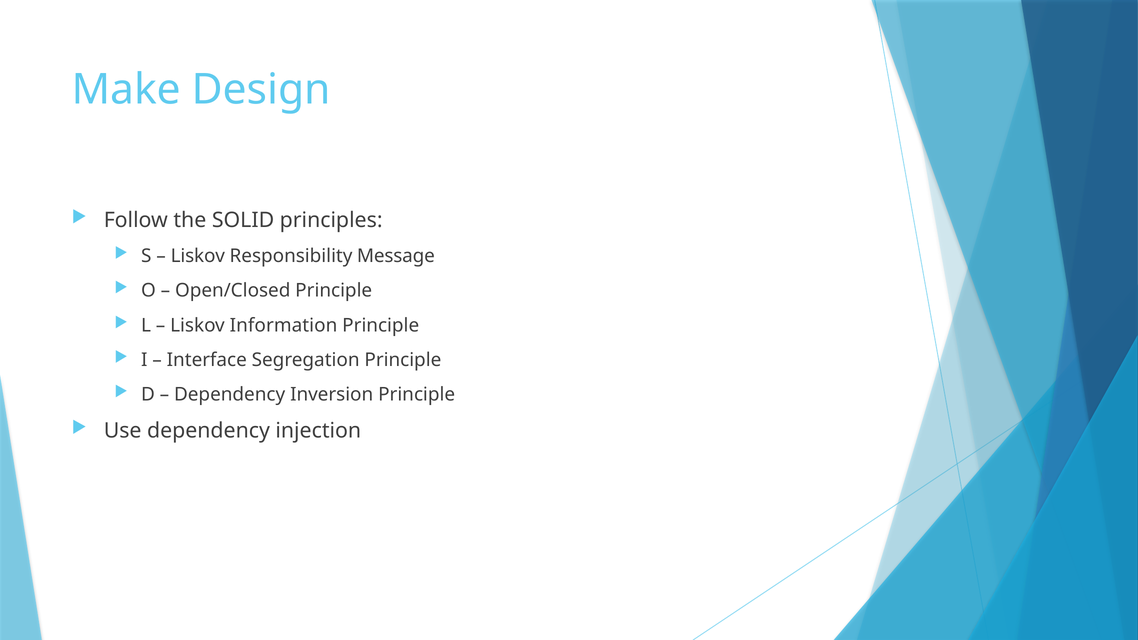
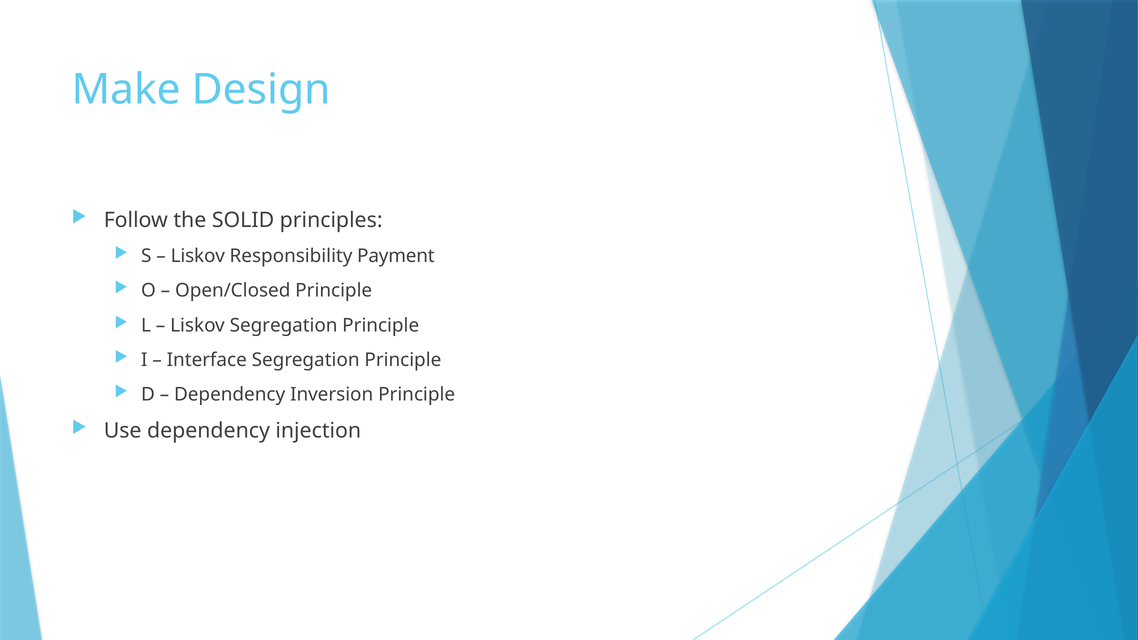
Message: Message -> Payment
Liskov Information: Information -> Segregation
